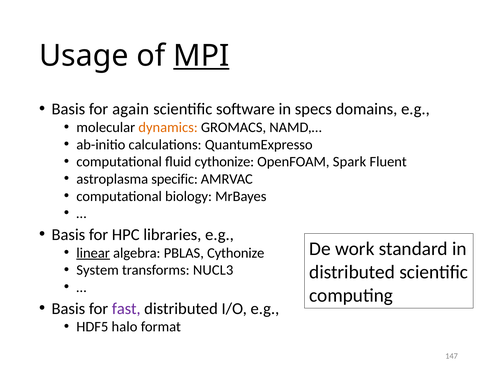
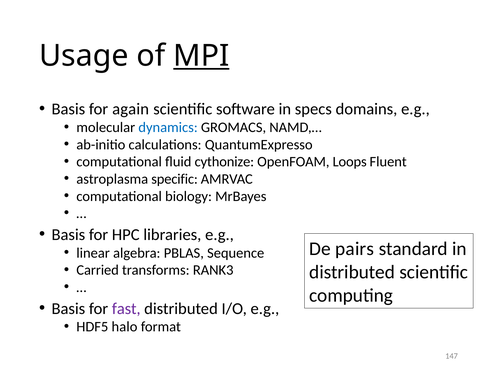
dynamics colour: orange -> blue
Spark: Spark -> Loops
work: work -> pairs
linear underline: present -> none
PBLAS Cythonize: Cythonize -> Sequence
System: System -> Carried
NUCL3: NUCL3 -> RANK3
